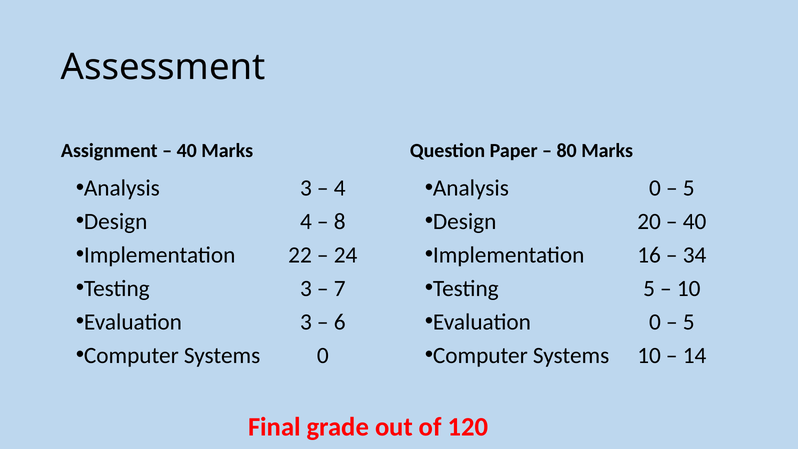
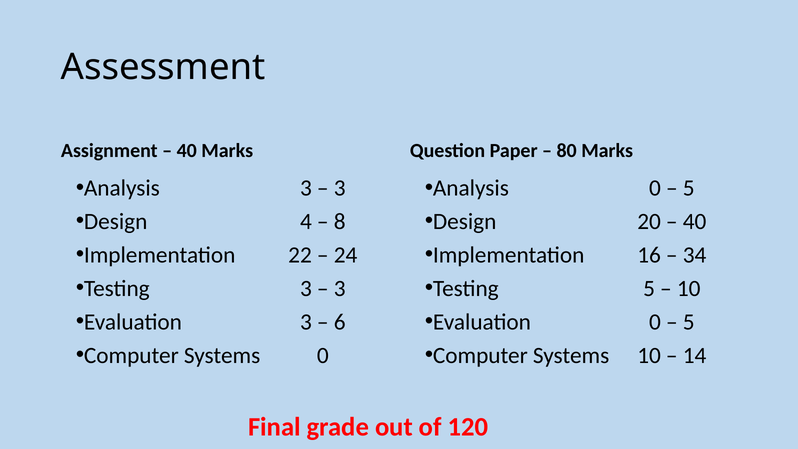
4 at (340, 188): 4 -> 3
7 at (340, 288): 7 -> 3
